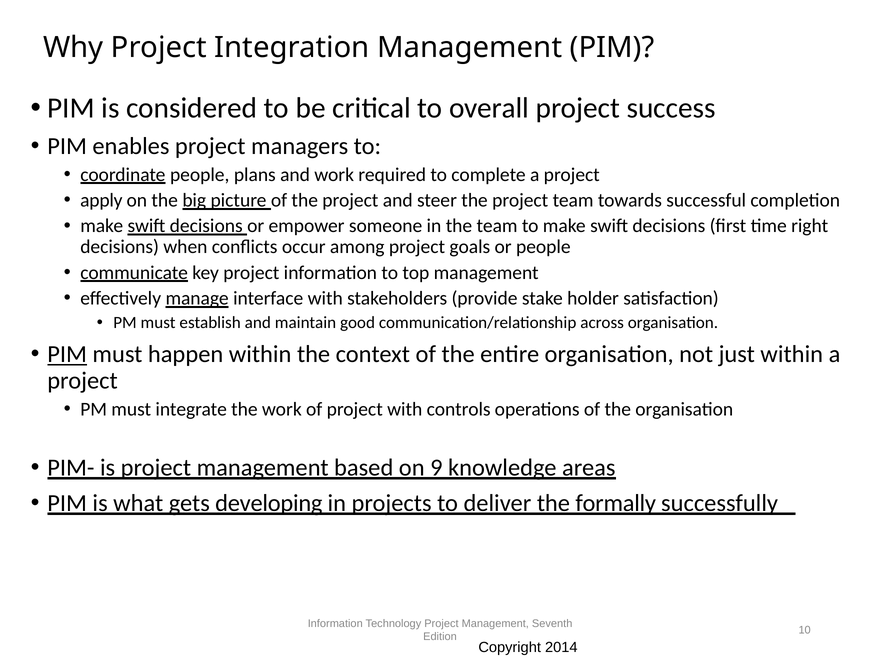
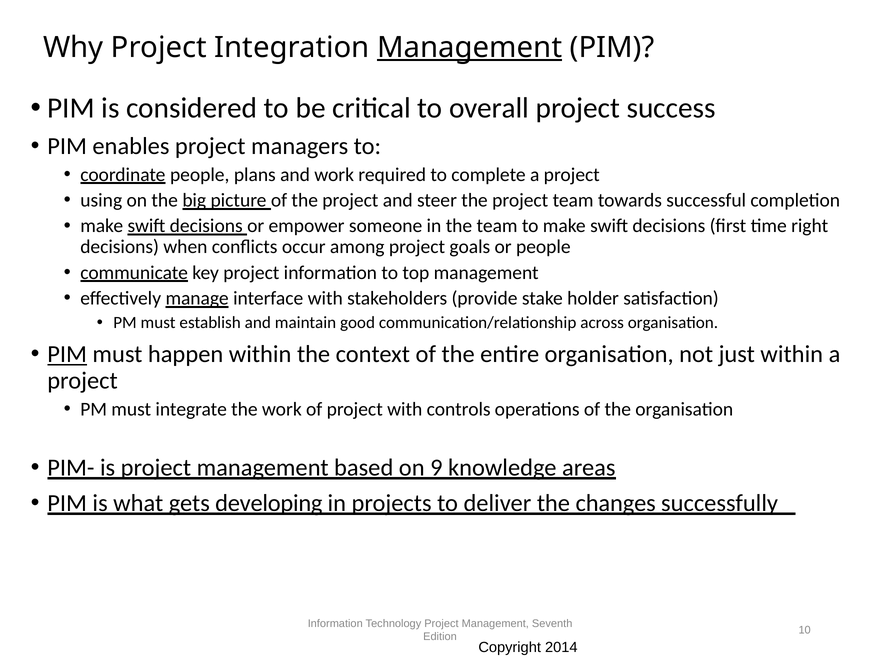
Management at (470, 47) underline: none -> present
apply: apply -> using
formally: formally -> changes
